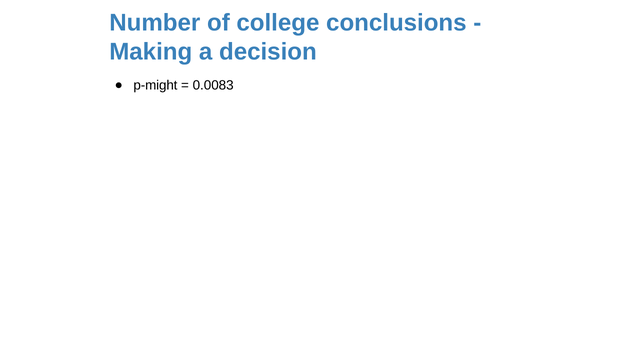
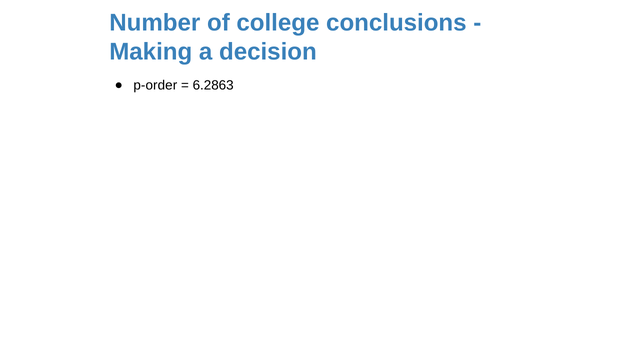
p-might: p-might -> p-order
0.0083: 0.0083 -> 6.2863
